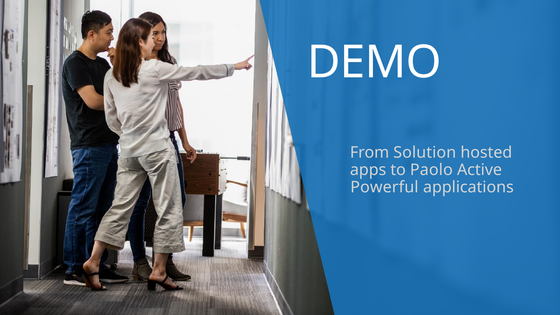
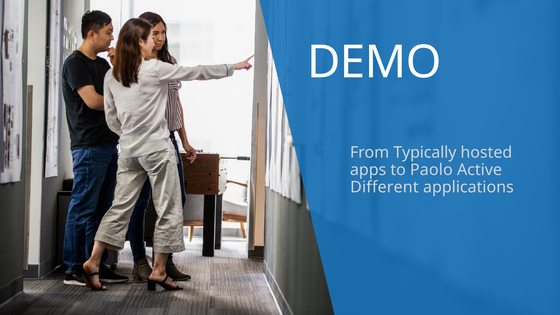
Solution: Solution -> Typically
Powerful: Powerful -> Different
